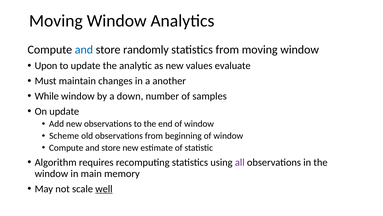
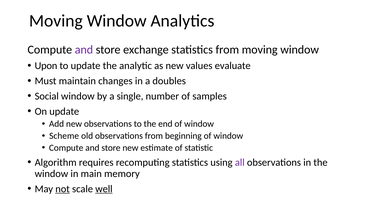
and at (84, 49) colour: blue -> purple
randomly: randomly -> exchange
another: another -> doubles
While: While -> Social
down: down -> single
not underline: none -> present
